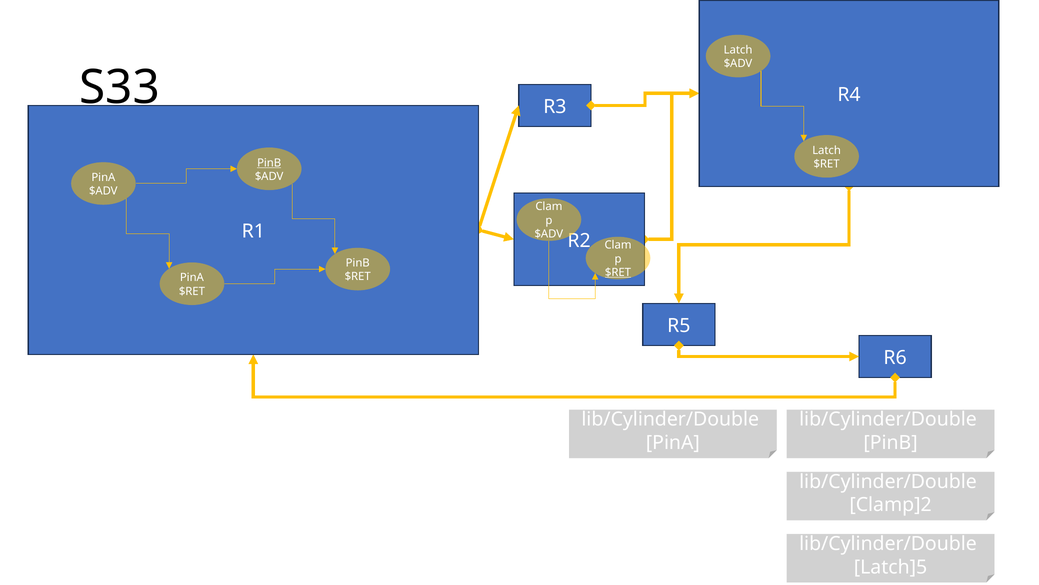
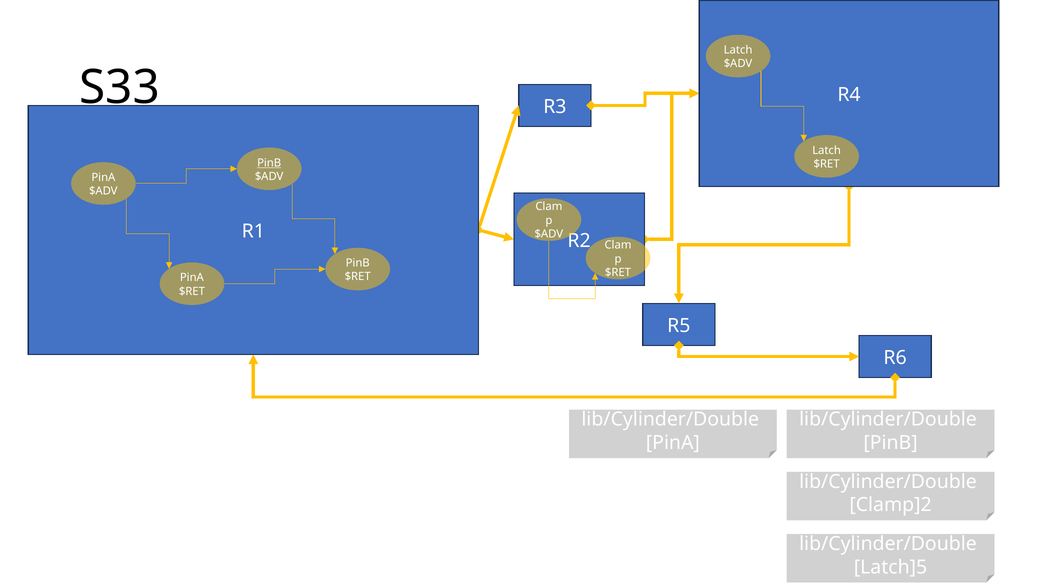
$RET at (618, 272) underline: present -> none
